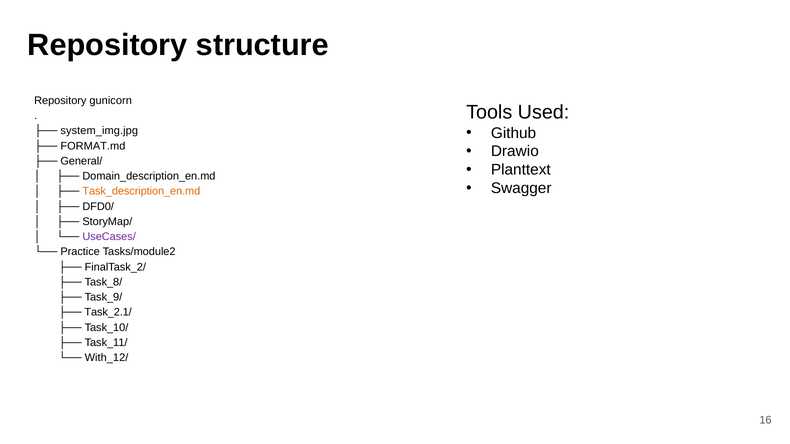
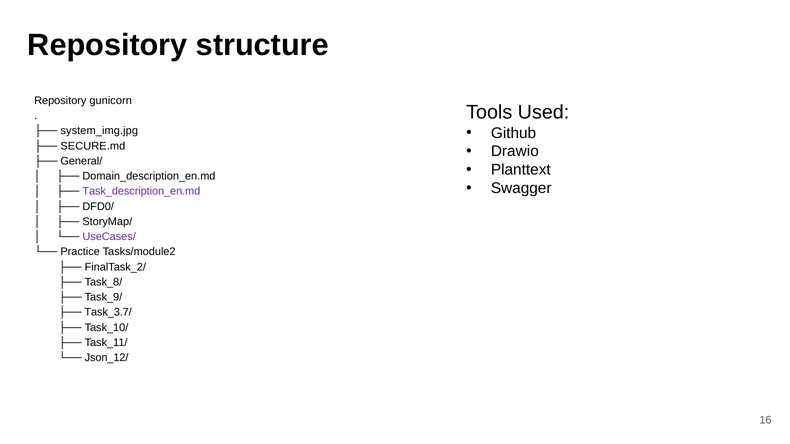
FORMAT.md: FORMAT.md -> SECURE.md
Task_description_en.md colour: orange -> purple
Task_2.1/: Task_2.1/ -> Task_3.7/
With_12/: With_12/ -> Json_12/
